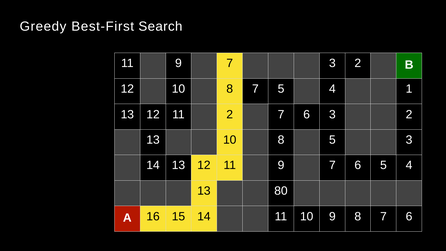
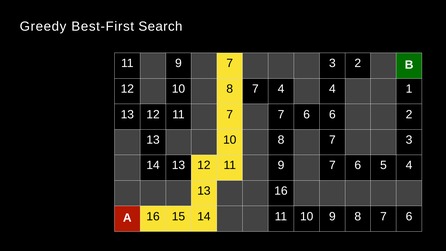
7 5: 5 -> 4
11 2: 2 -> 7
6 3: 3 -> 6
13 10 8 5: 5 -> 7
13 80: 80 -> 16
